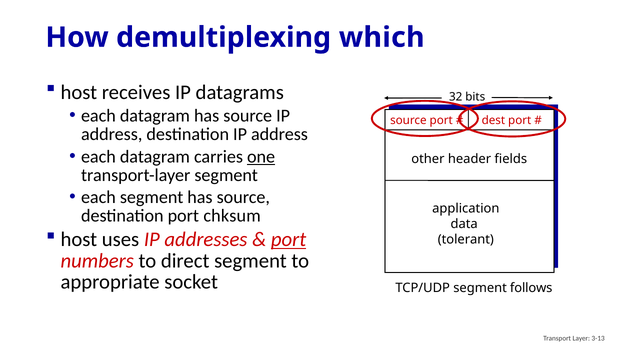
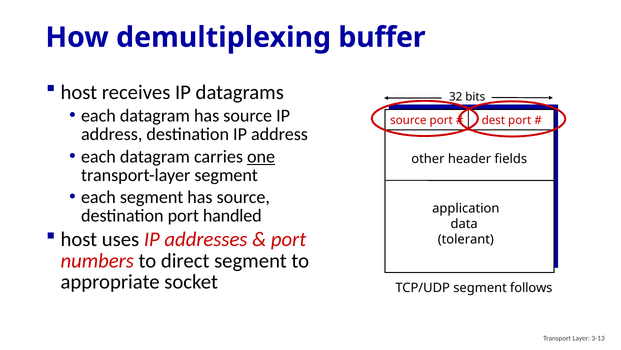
which: which -> buffer
chksum: chksum -> handled
port at (289, 239) underline: present -> none
